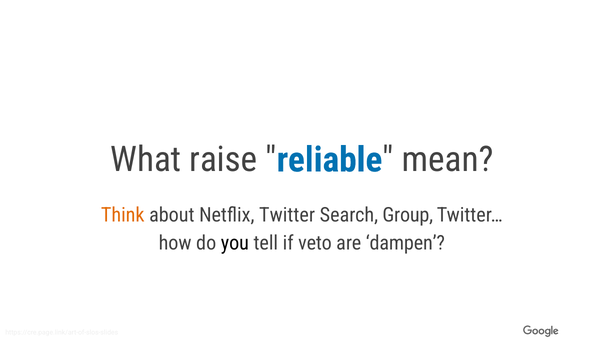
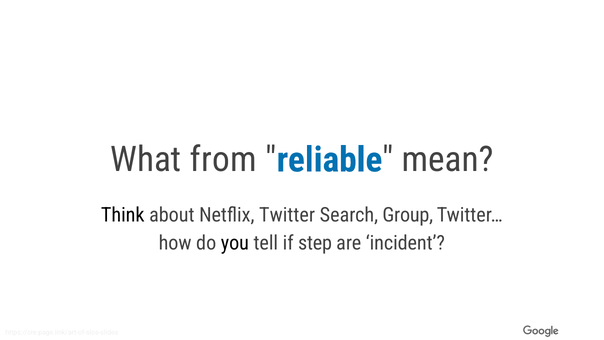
raise: raise -> from
Think colour: orange -> black
veto: veto -> step
dampen: dampen -> incident
